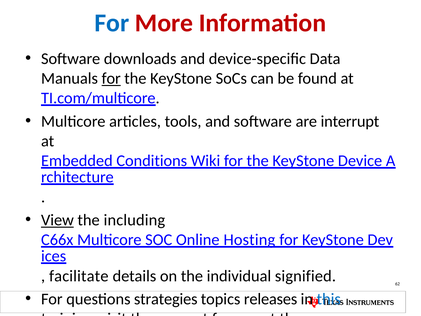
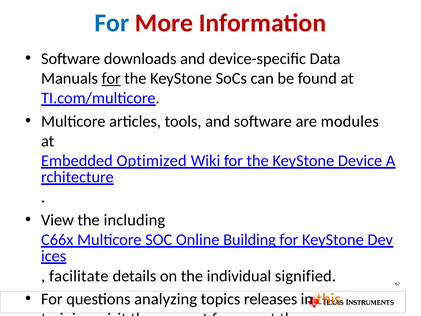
interrupt: interrupt -> modules
Conditions: Conditions -> Optimized
View underline: present -> none
Hosting: Hosting -> Building
strategies: strategies -> analyzing
this colour: blue -> orange
